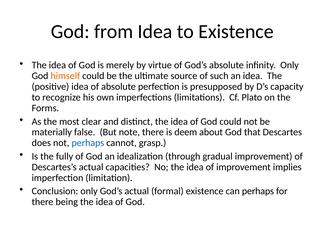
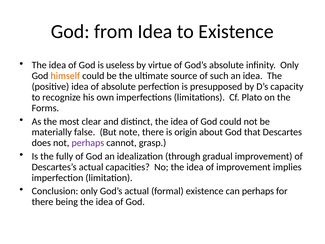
merely: merely -> useless
deem: deem -> origin
perhaps at (88, 143) colour: blue -> purple
